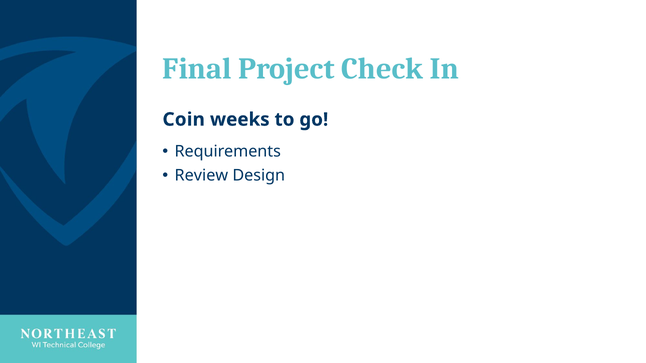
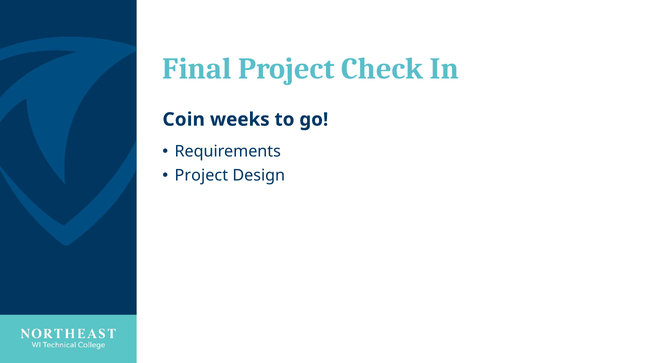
Review at (201, 176): Review -> Project
